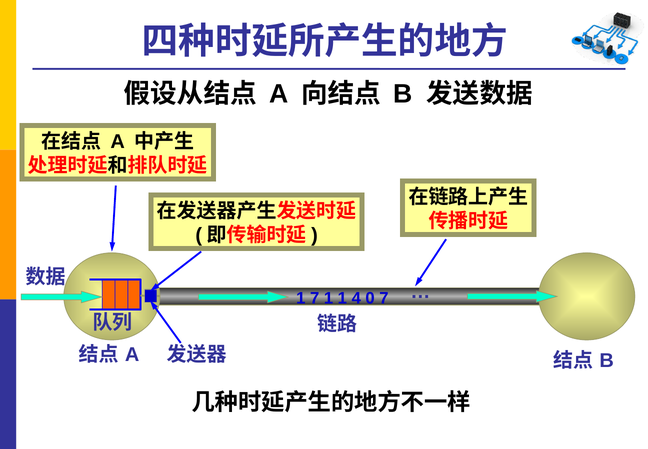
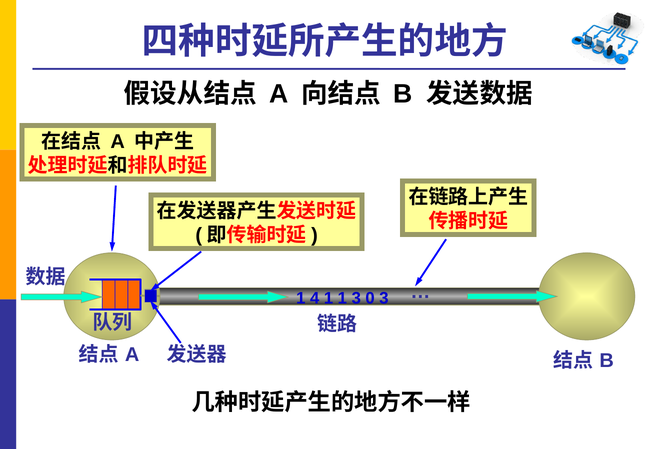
1 7: 7 -> 4
1 4: 4 -> 3
0 7: 7 -> 3
